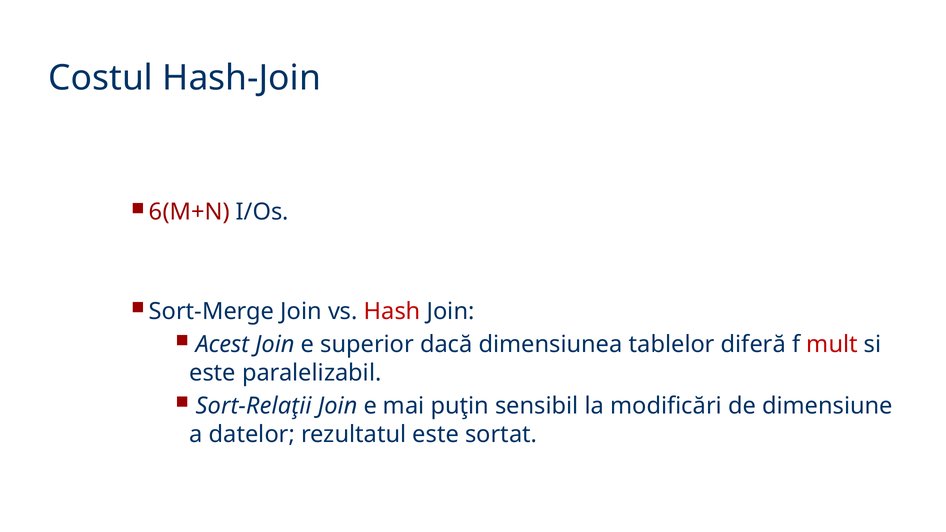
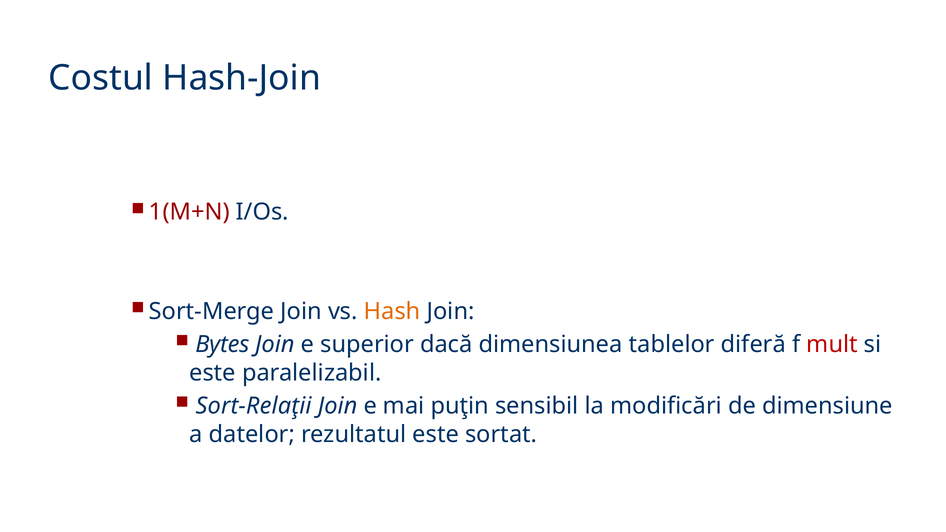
6(M+N: 6(M+N -> 1(M+N
Hash colour: red -> orange
Acest: Acest -> Bytes
